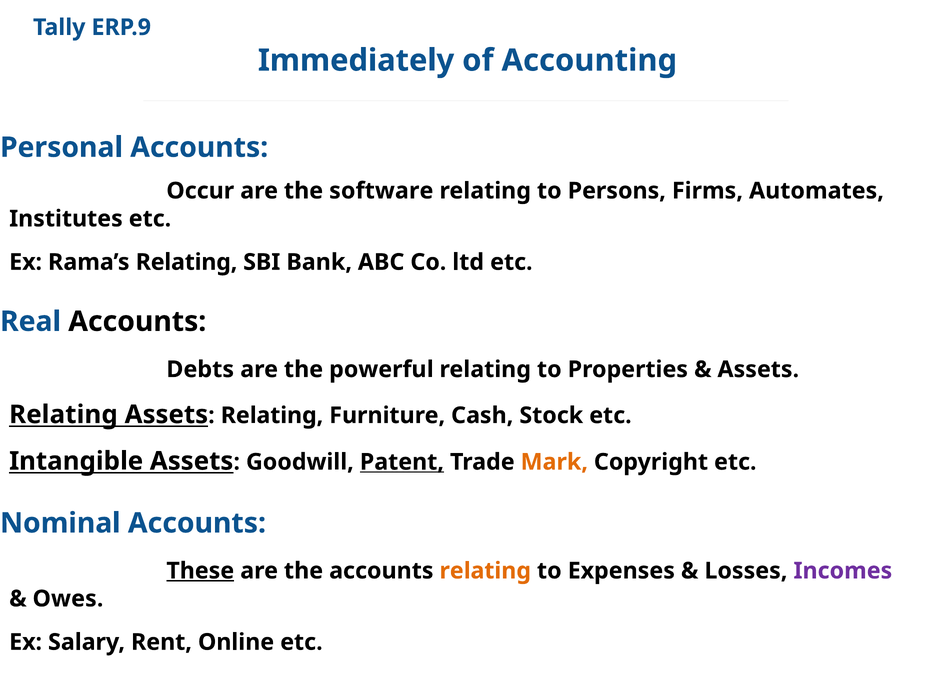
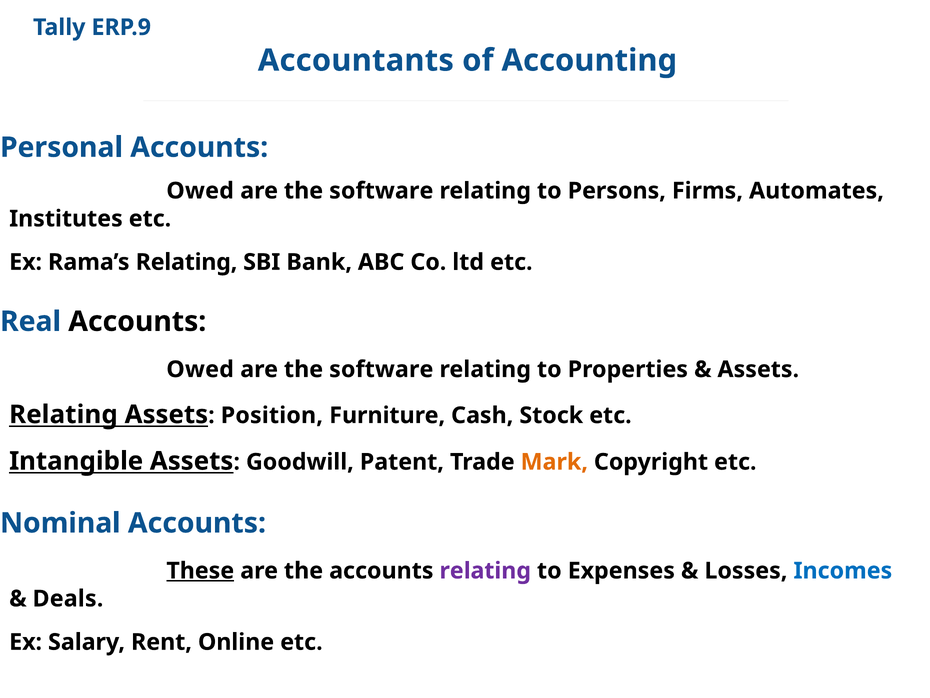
Immediately: Immediately -> Accountants
Occur at (200, 191): Occur -> Owed
Debts at (200, 369): Debts -> Owed
powerful at (381, 369): powerful -> software
Relating at (272, 415): Relating -> Position
Patent underline: present -> none
relating at (485, 570) colour: orange -> purple
Incomes colour: purple -> blue
Owes: Owes -> Deals
